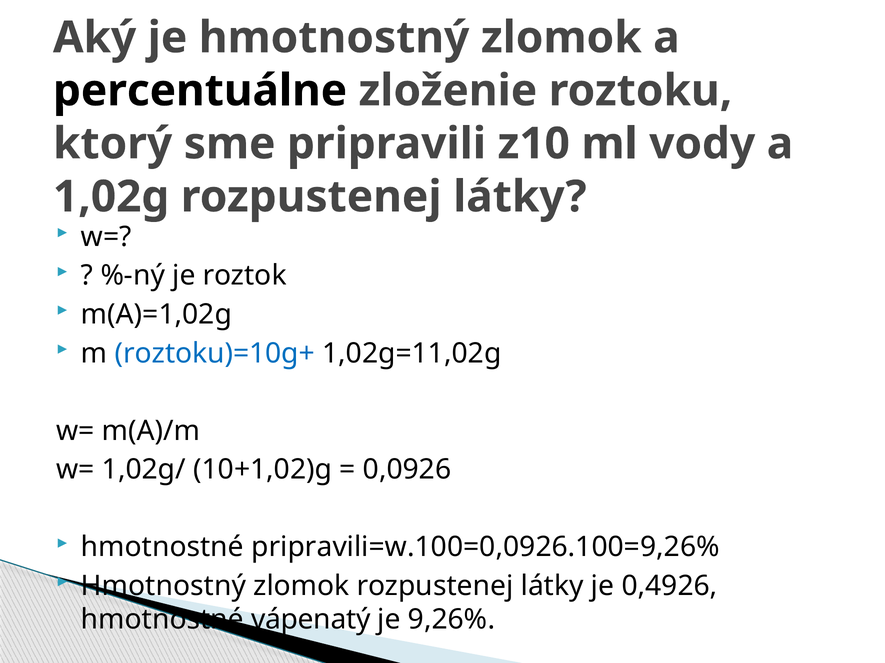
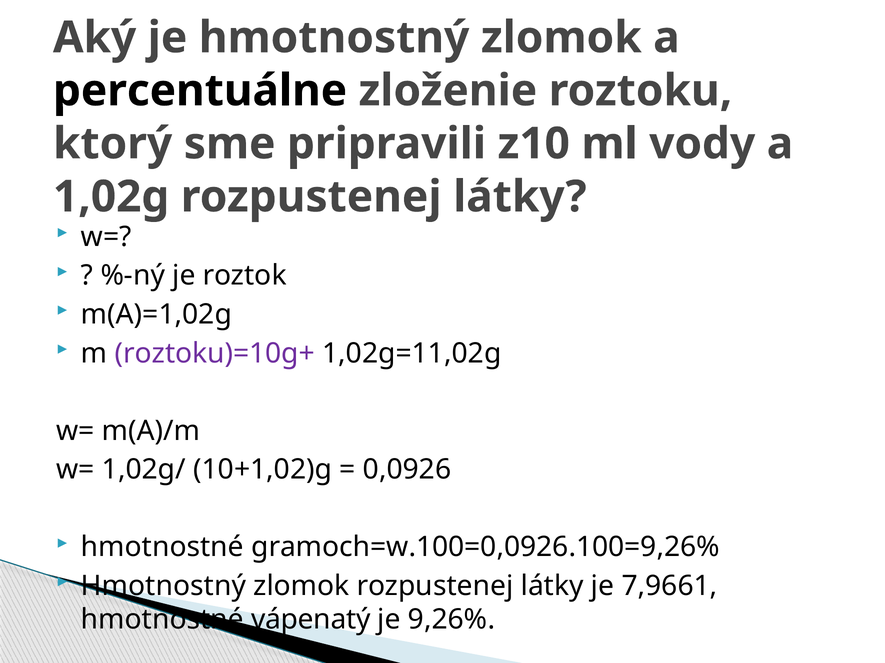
roztoku)=10g+ colour: blue -> purple
pripravili=w.100=0,0926.100=9,26%: pripravili=w.100=0,0926.100=9,26% -> gramoch=w.100=0,0926.100=9,26%
0,4926: 0,4926 -> 7,9661
